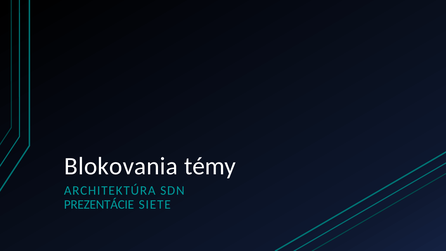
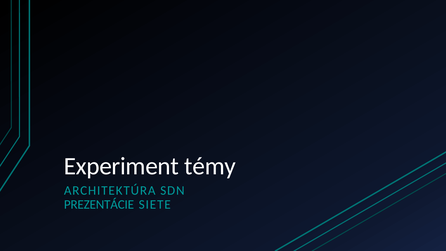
Blokovania: Blokovania -> Experiment
